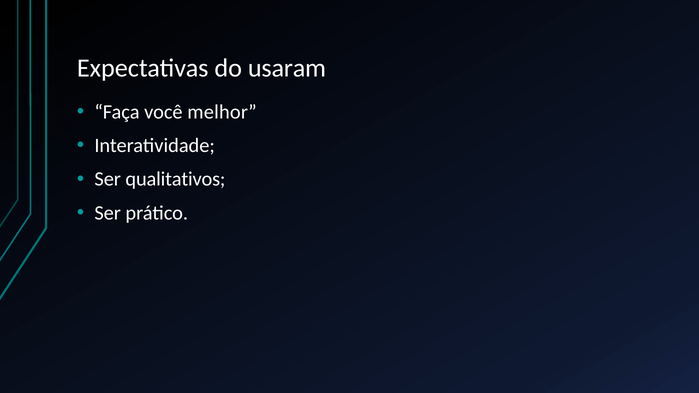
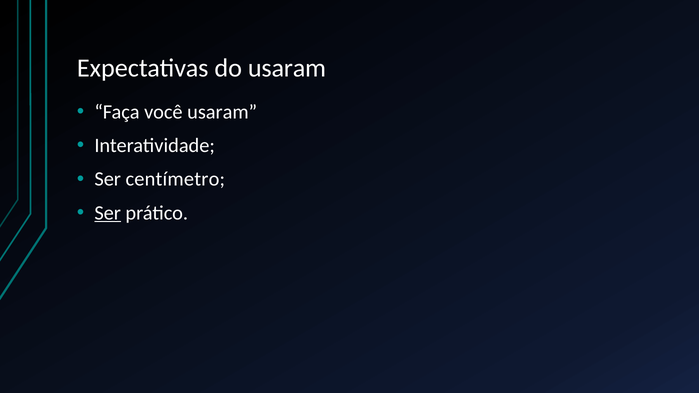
você melhor: melhor -> usaram
qualitativos: qualitativos -> centímetro
Ser at (108, 213) underline: none -> present
